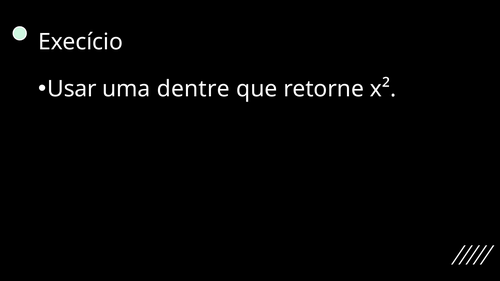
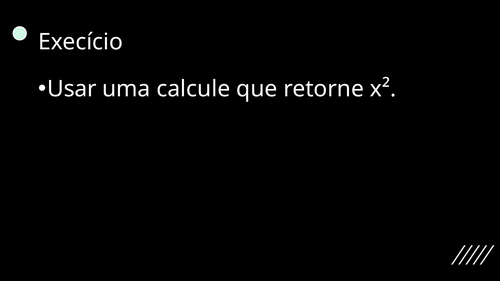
dentre: dentre -> calcule
